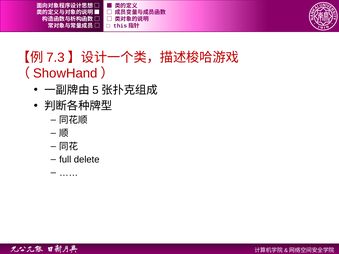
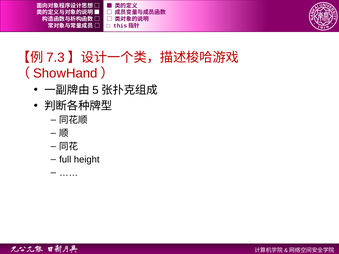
delete: delete -> height
